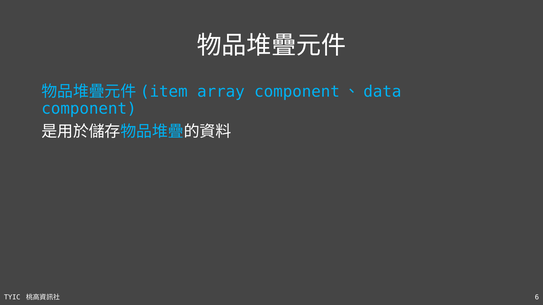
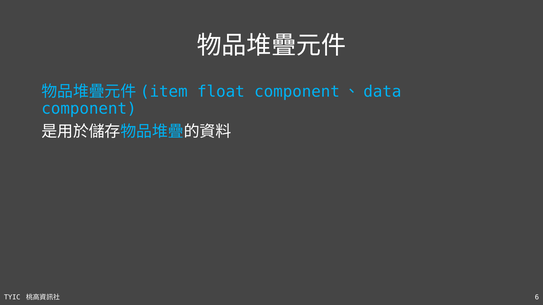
array: array -> float
